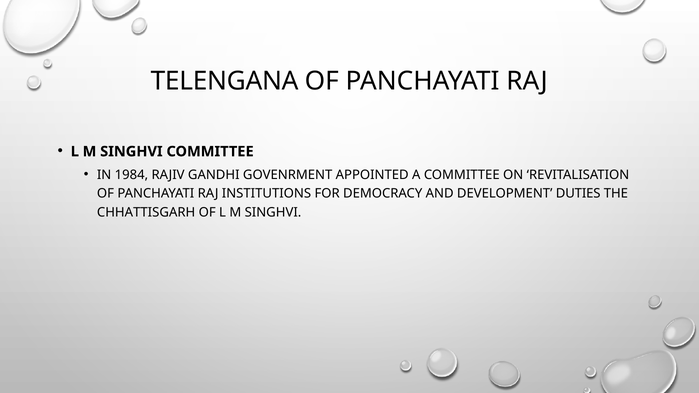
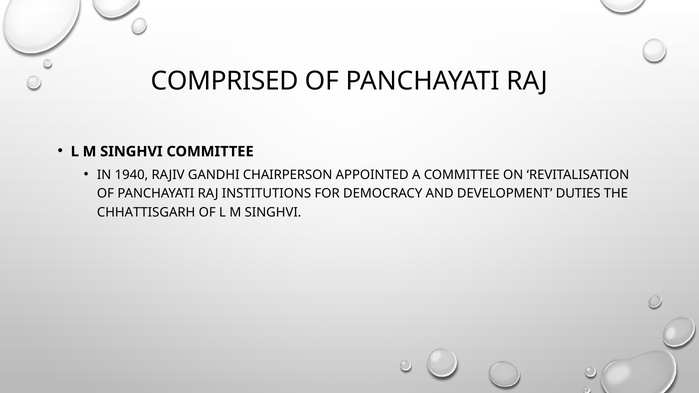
TELENGANA: TELENGANA -> COMPRISED
1984: 1984 -> 1940
GOVENRMENT: GOVENRMENT -> CHAIRPERSON
